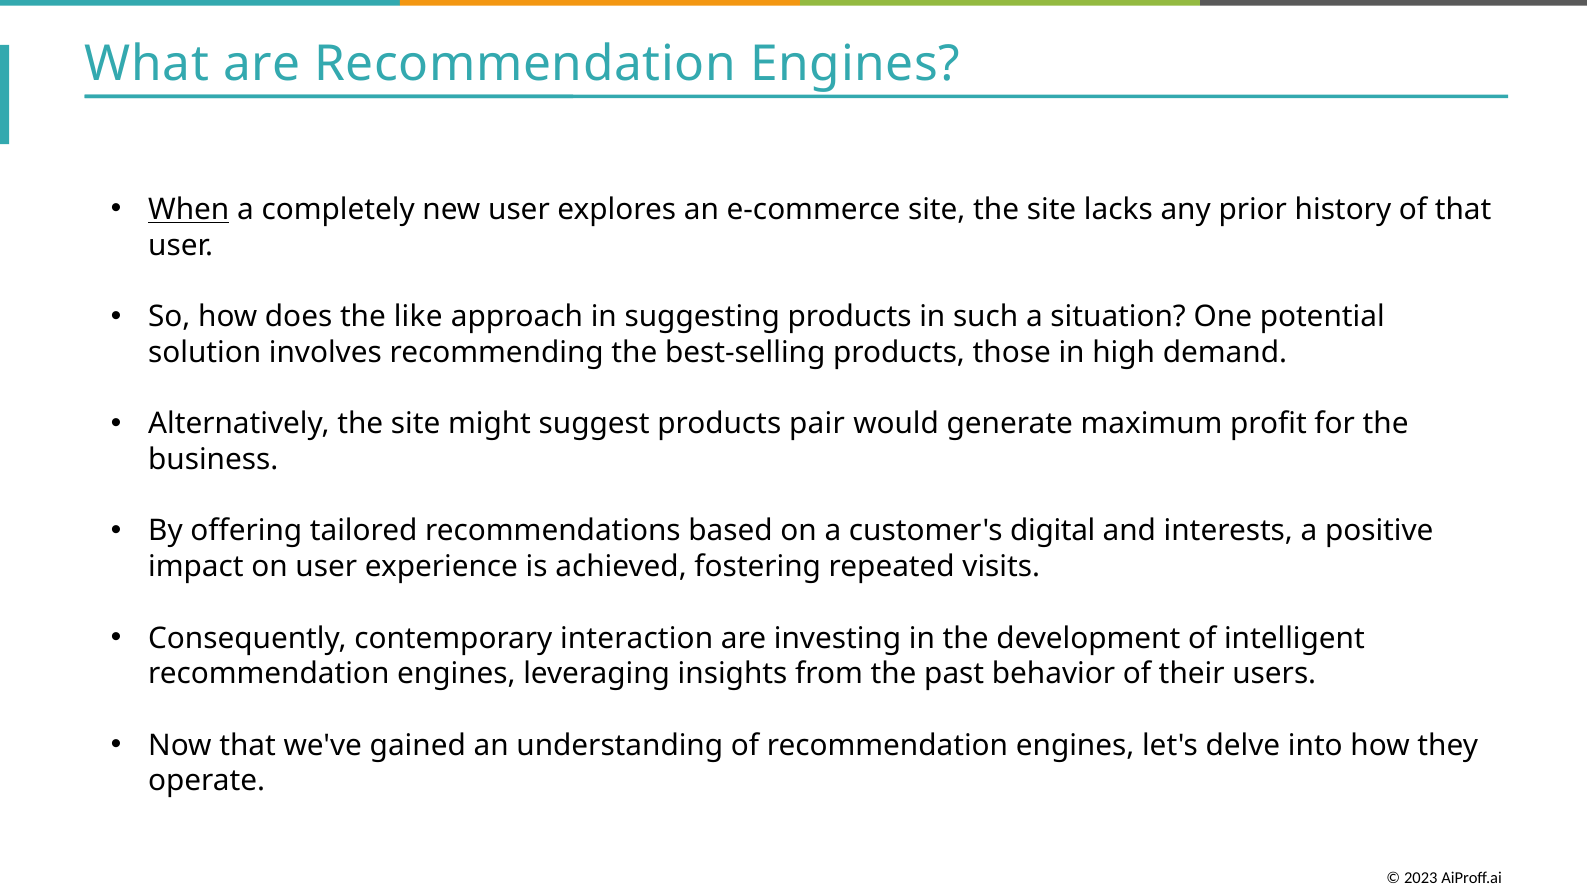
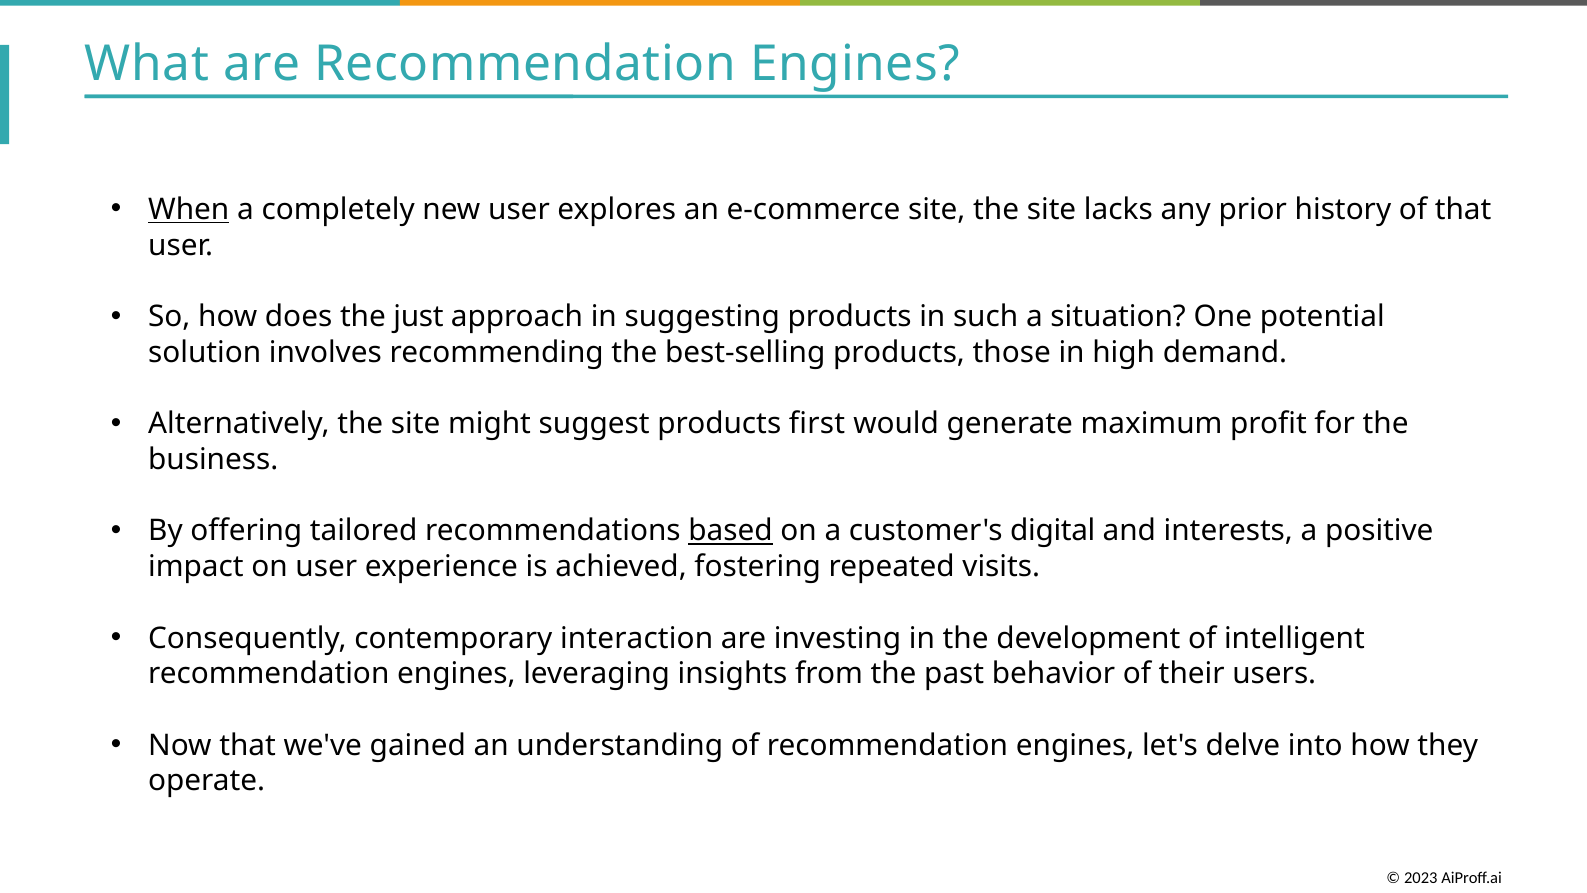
like: like -> just
pair: pair -> first
based underline: none -> present
